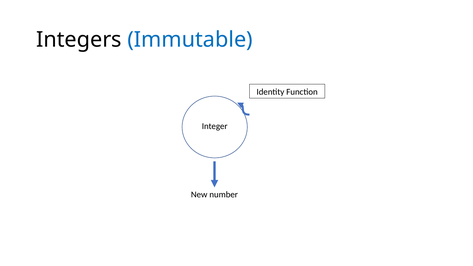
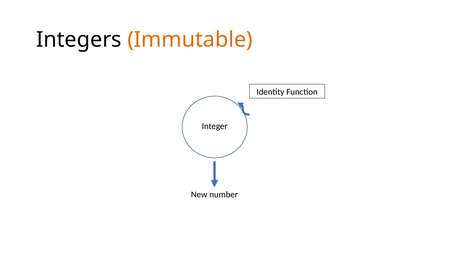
Immutable colour: blue -> orange
